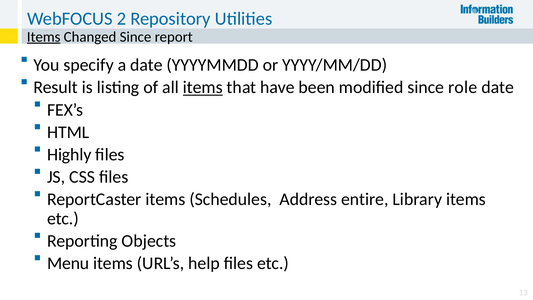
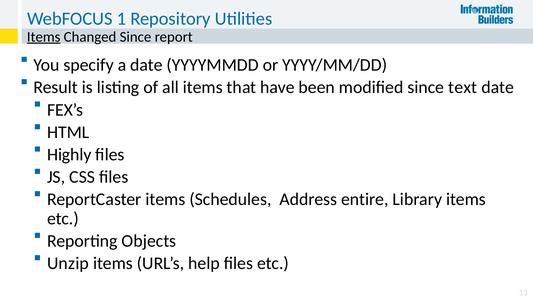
2: 2 -> 1
items at (203, 87) underline: present -> none
role: role -> text
Menu: Menu -> Unzip
